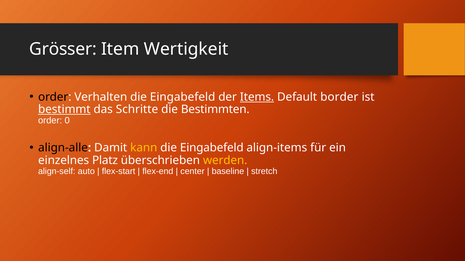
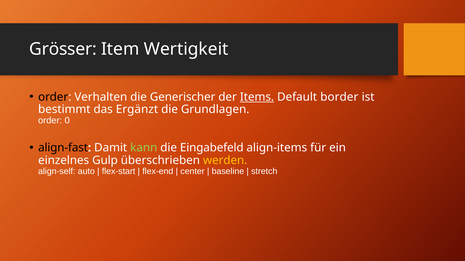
Eingabefeld at (183, 97): Eingabefeld -> Generischer
bestimmt underline: present -> none
Schritte: Schritte -> Ergänzt
Bestimmten: Bestimmten -> Grundlagen
align-alle: align-alle -> align-fast
kann colour: yellow -> light green
Platz: Platz -> Gulp
